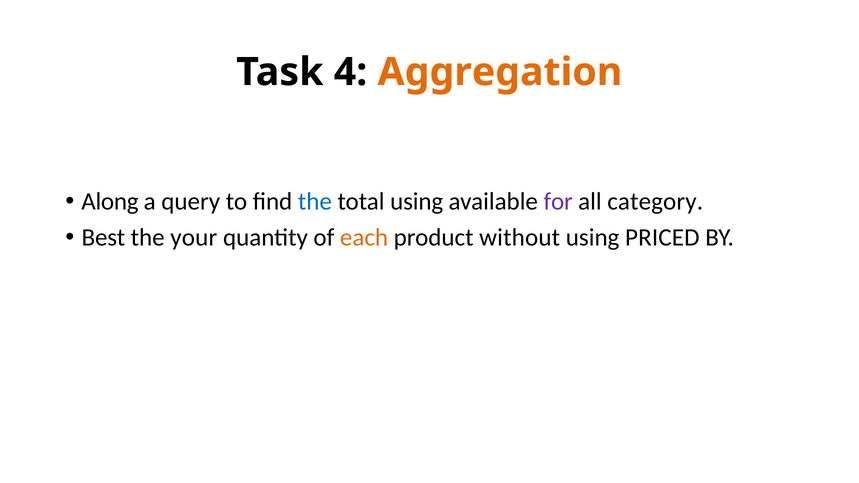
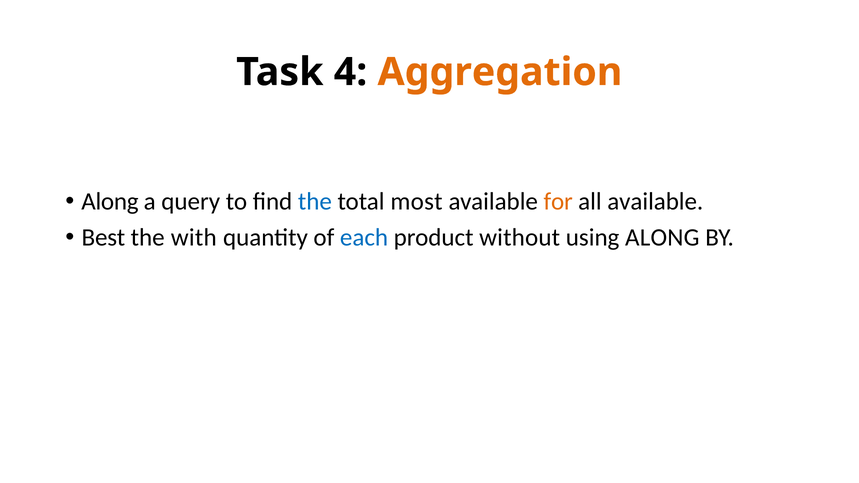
total using: using -> most
for colour: purple -> orange
all category: category -> available
your: your -> with
each colour: orange -> blue
using PRICED: PRICED -> ALONG
